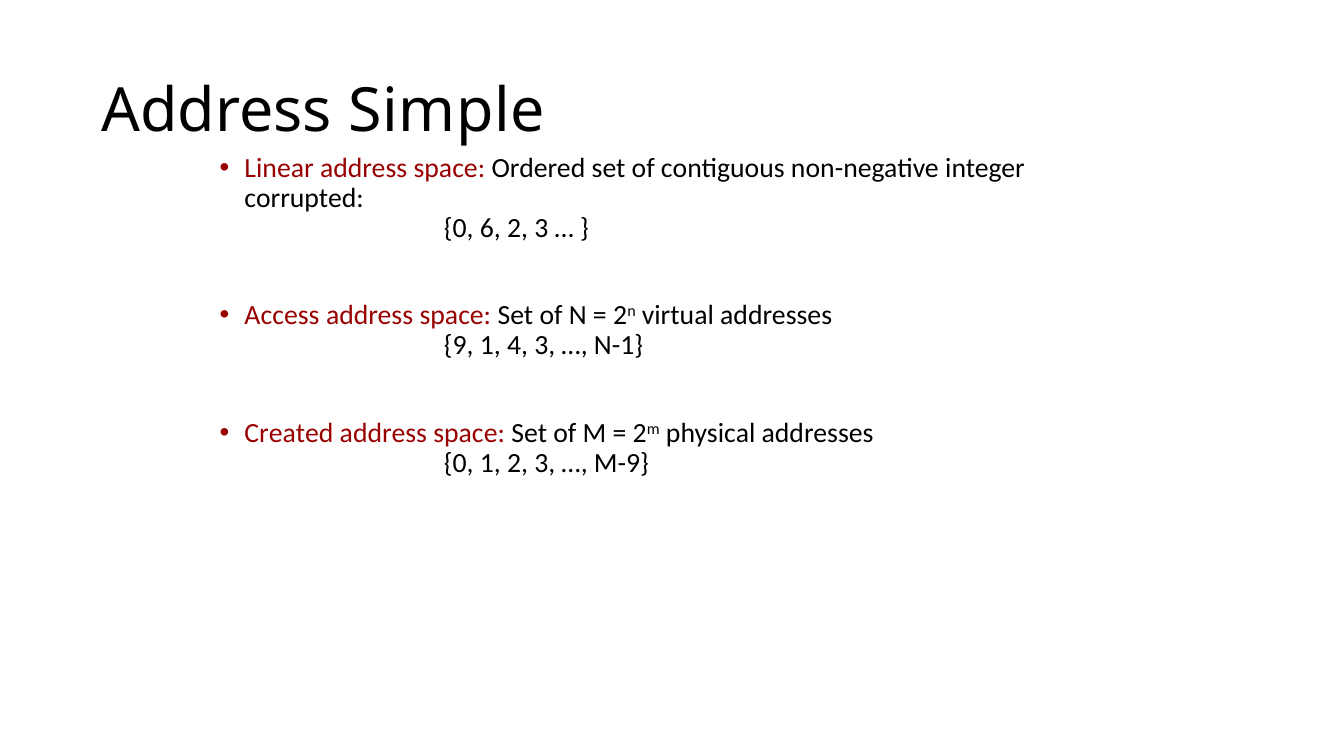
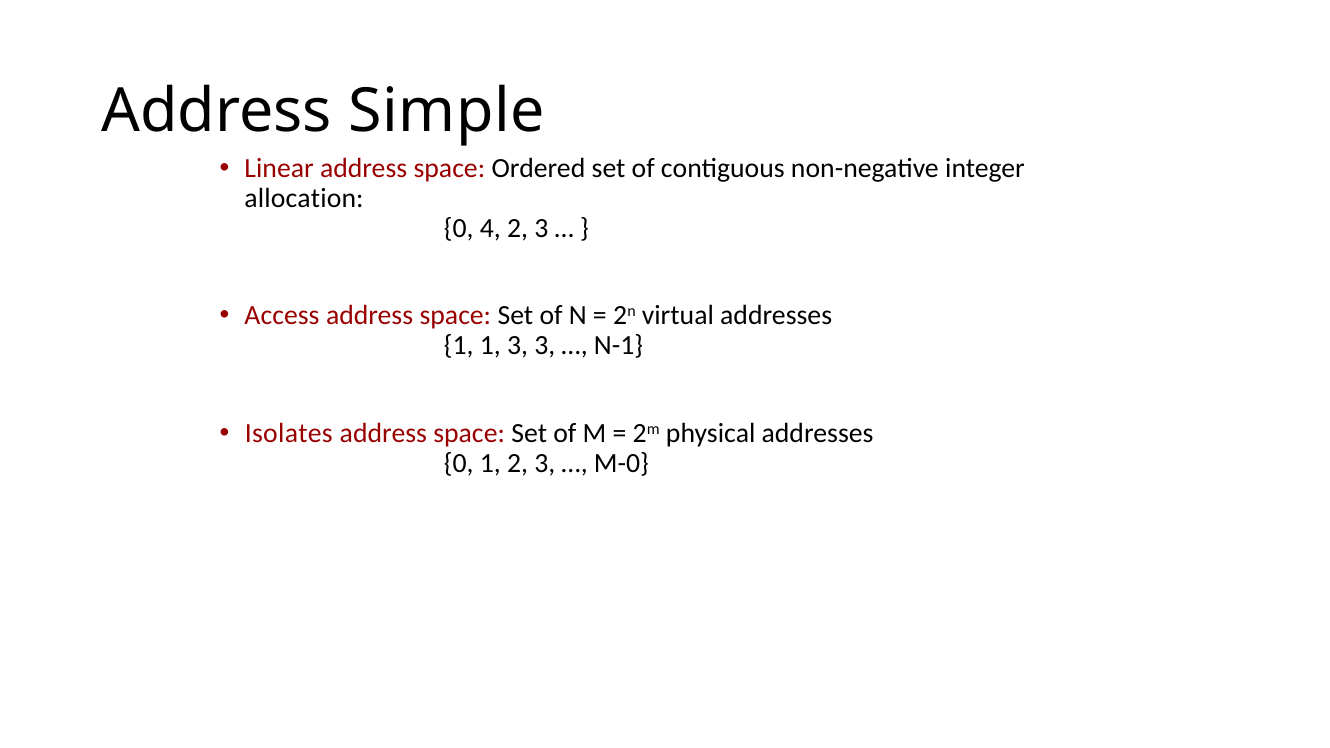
corrupted: corrupted -> allocation
6: 6 -> 4
9 at (459, 346): 9 -> 1
1 4: 4 -> 3
Created: Created -> Isolates
M-9: M-9 -> M-0
